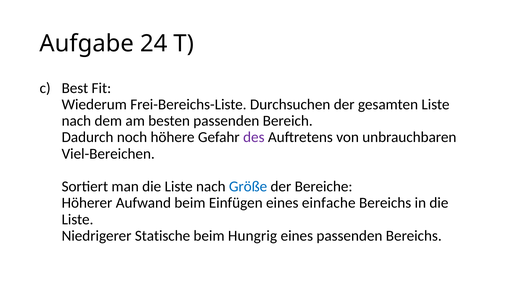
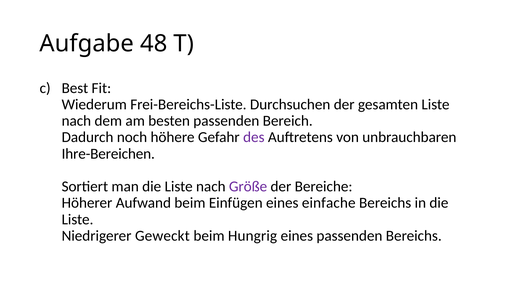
24: 24 -> 48
Viel-Bereichen: Viel-Bereichen -> Ihre-Bereichen
Größe colour: blue -> purple
Statische: Statische -> Geweckt
